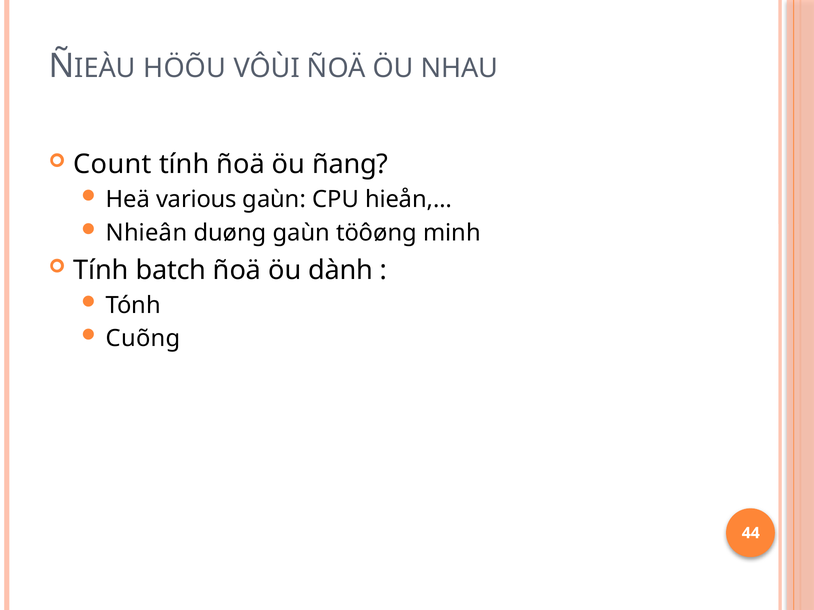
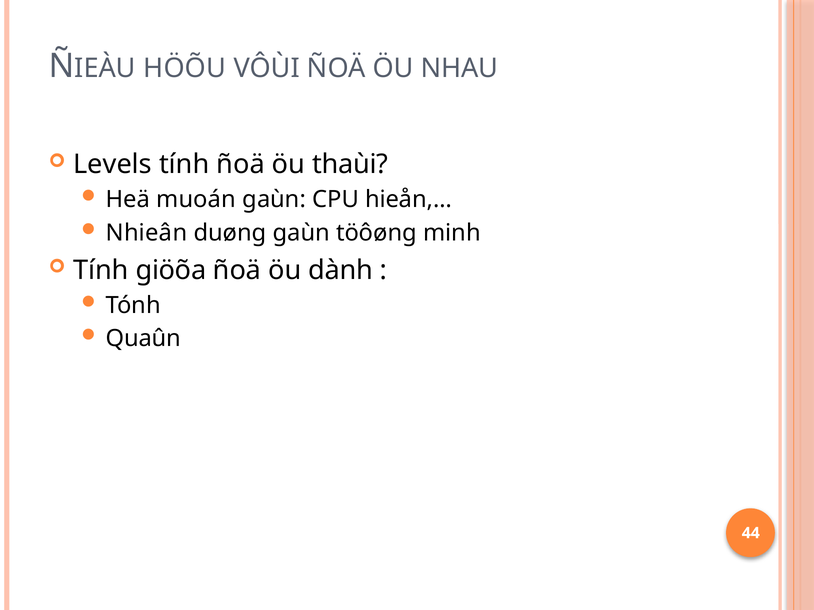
Count: Count -> Levels
ñang: ñang -> thaùi
various: various -> muoán
batch: batch -> giöõa
Cuõng: Cuõng -> Quaûn
